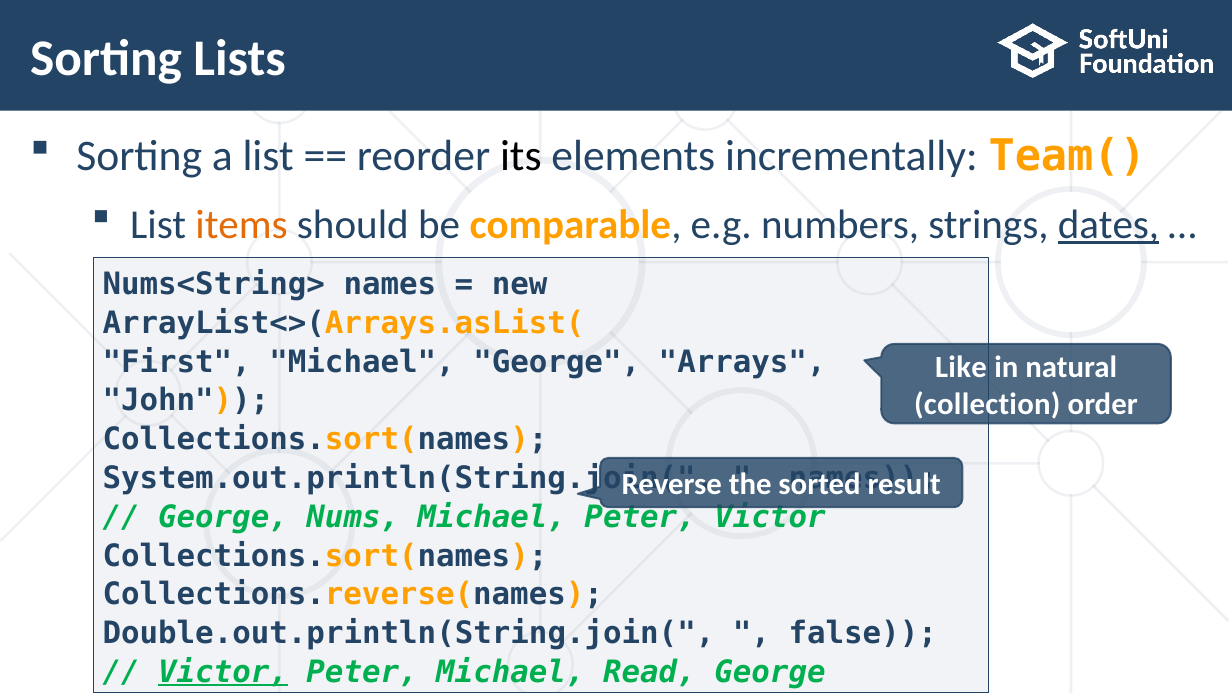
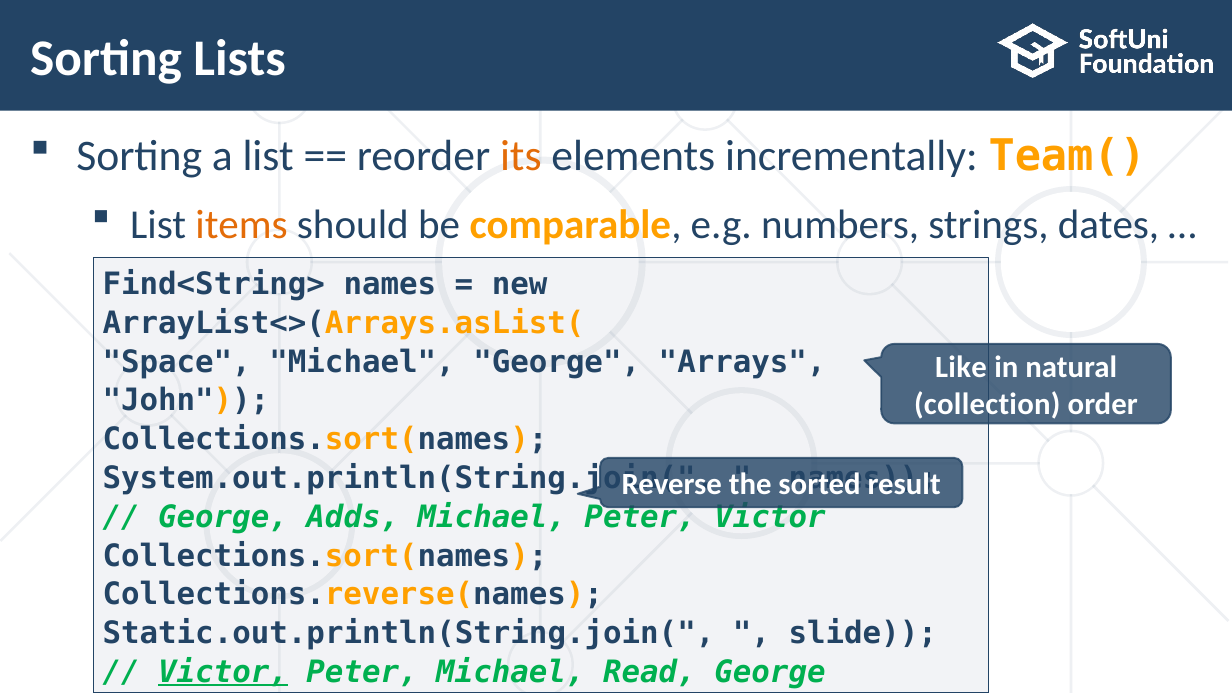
its colour: black -> orange
dates underline: present -> none
Nums<String>: Nums<String> -> Find<String>
First: First -> Space
Nums: Nums -> Adds
Double.out.println(String.join(: Double.out.println(String.join( -> Static.out.println(String.join(
false: false -> slide
